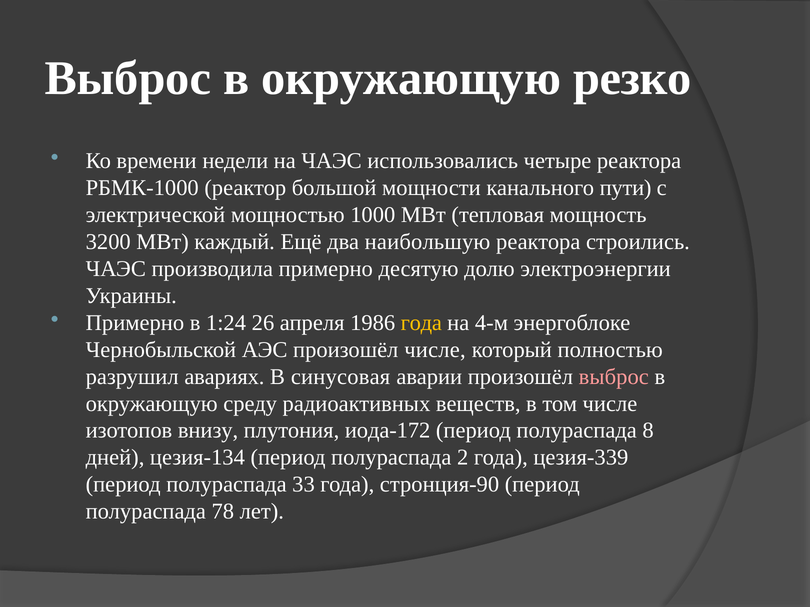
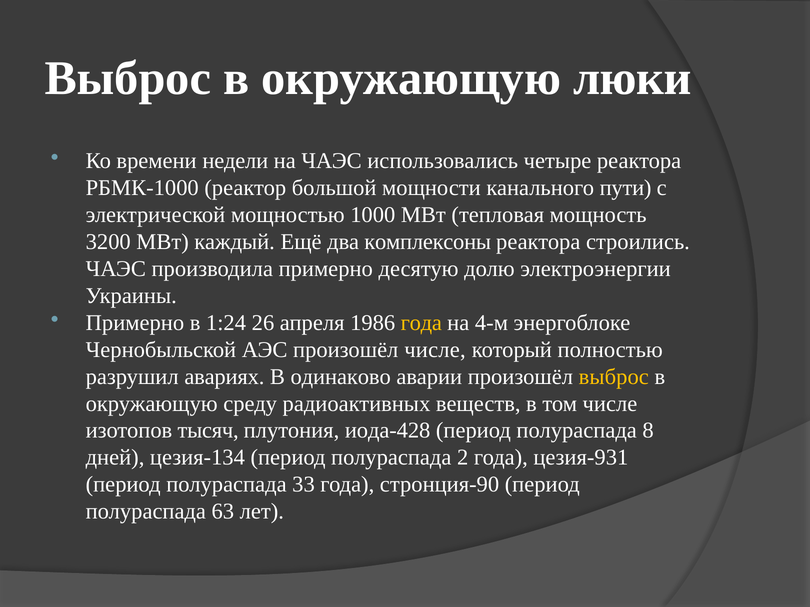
резко: резко -> люки
наибольшую: наибольшую -> комплексоны
синусовая: синусовая -> одинаково
выброс at (614, 377) colour: pink -> yellow
внизу: внизу -> тысяч
иода-172: иода-172 -> иода-428
цезия-339: цезия-339 -> цезия-931
78: 78 -> 63
